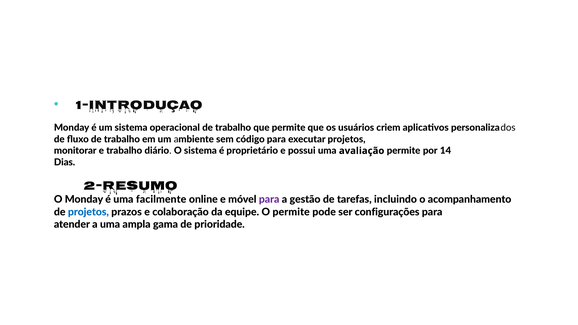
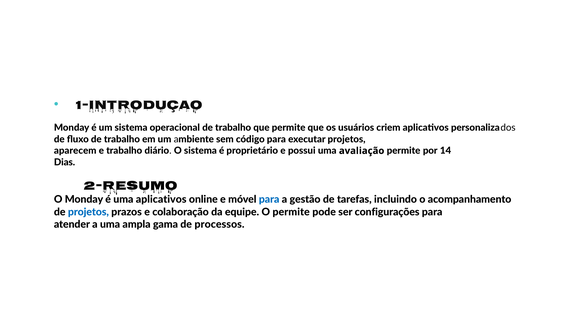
monitorar: monitorar -> aparecem
uma facilmente: facilmente -> aplicativos
para at (269, 200) colour: purple -> blue
prioridade: prioridade -> processos
